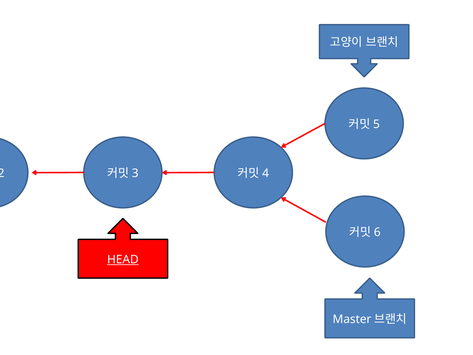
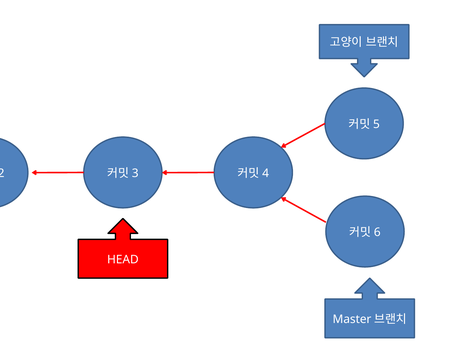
HEAD underline: present -> none
